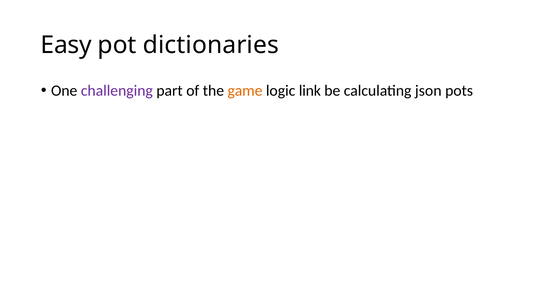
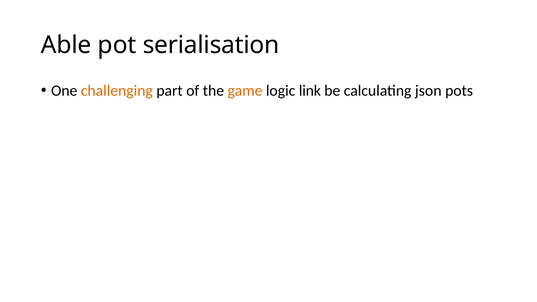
Easy: Easy -> Able
dictionaries: dictionaries -> serialisation
challenging colour: purple -> orange
